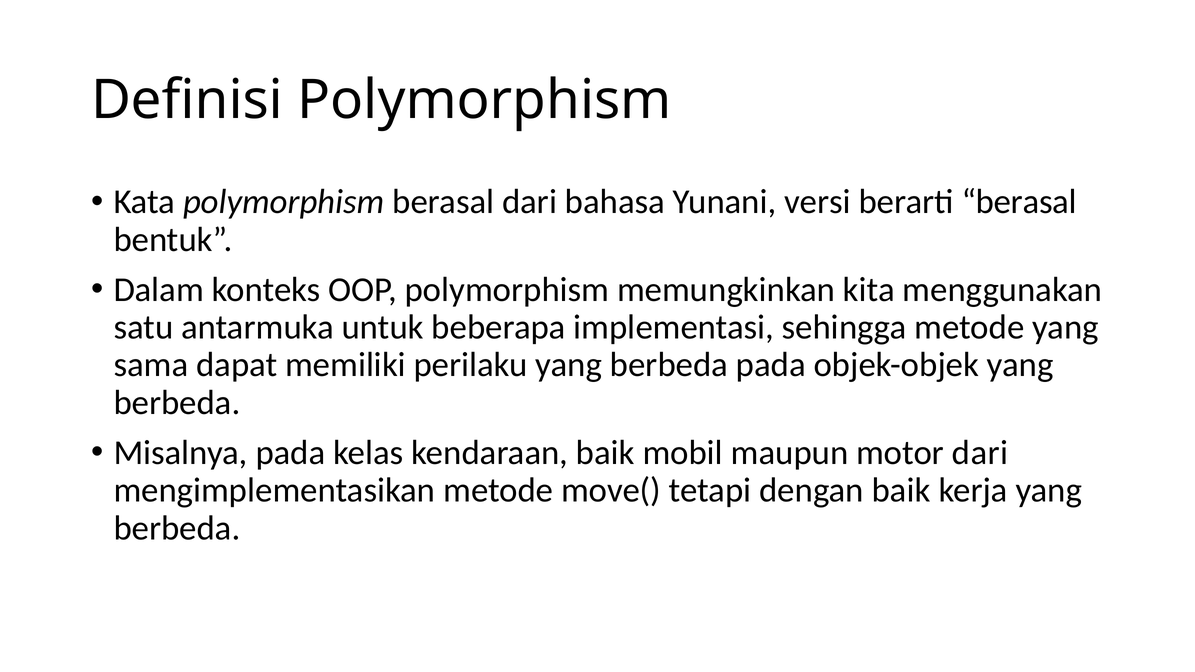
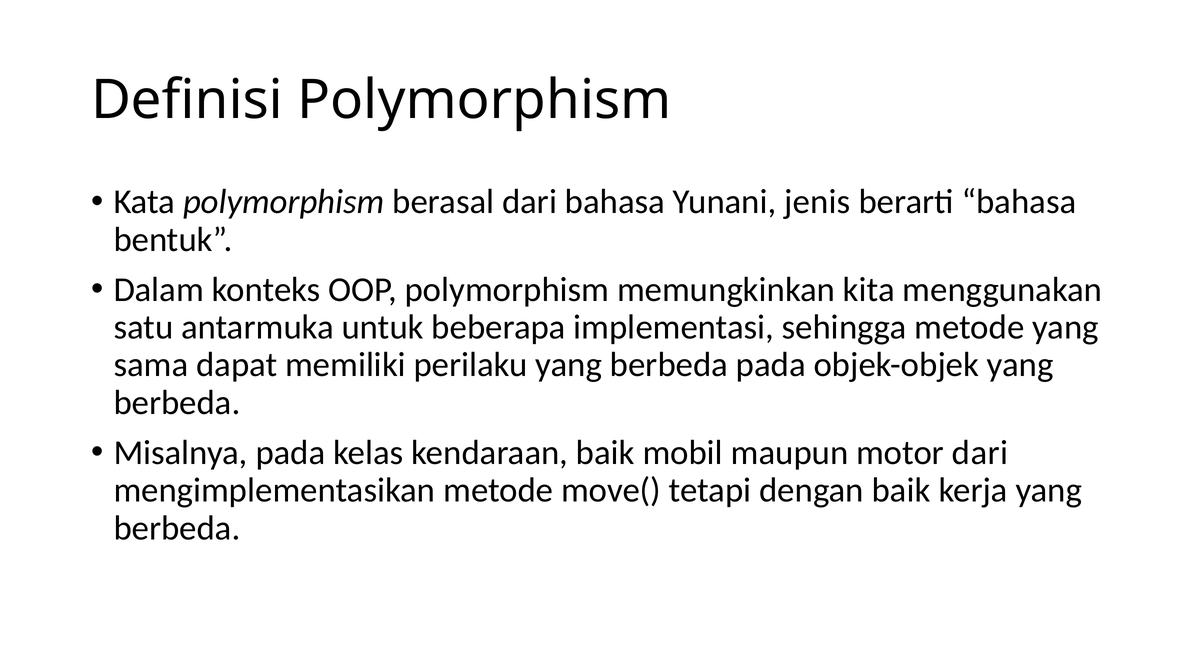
versi: versi -> jenis
berarti berasal: berasal -> bahasa
